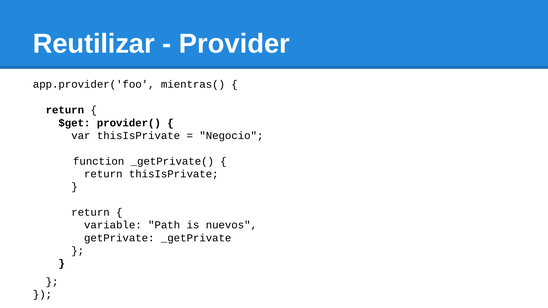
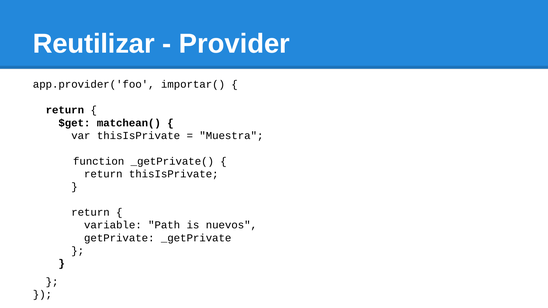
mientras(: mientras( -> importar(
provider(: provider( -> matchean(
Negocio: Negocio -> Muestra
